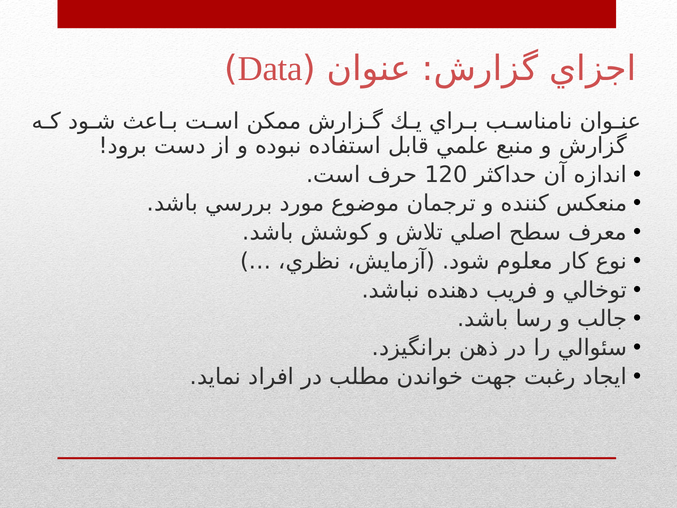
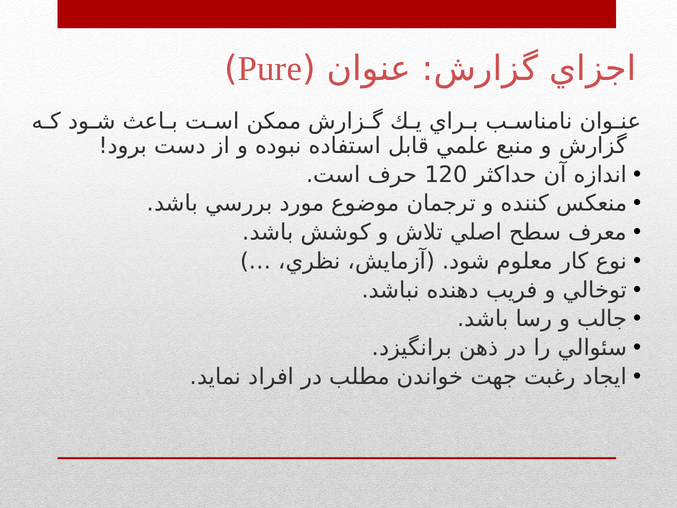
Data: Data -> Pure
